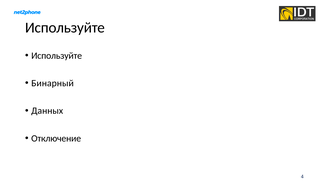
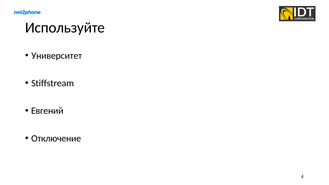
Используйте at (57, 56): Используйте -> Университет
Бинарный: Бинарный -> Stiffstream
Данных: Данных -> Евгений
